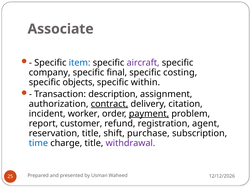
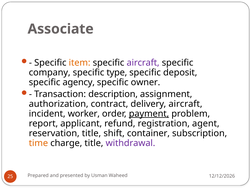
item colour: blue -> orange
final: final -> type
costing: costing -> deposit
objects: objects -> agency
within: within -> owner
contract underline: present -> none
delivery citation: citation -> aircraft
customer: customer -> applicant
purchase: purchase -> container
time colour: blue -> orange
